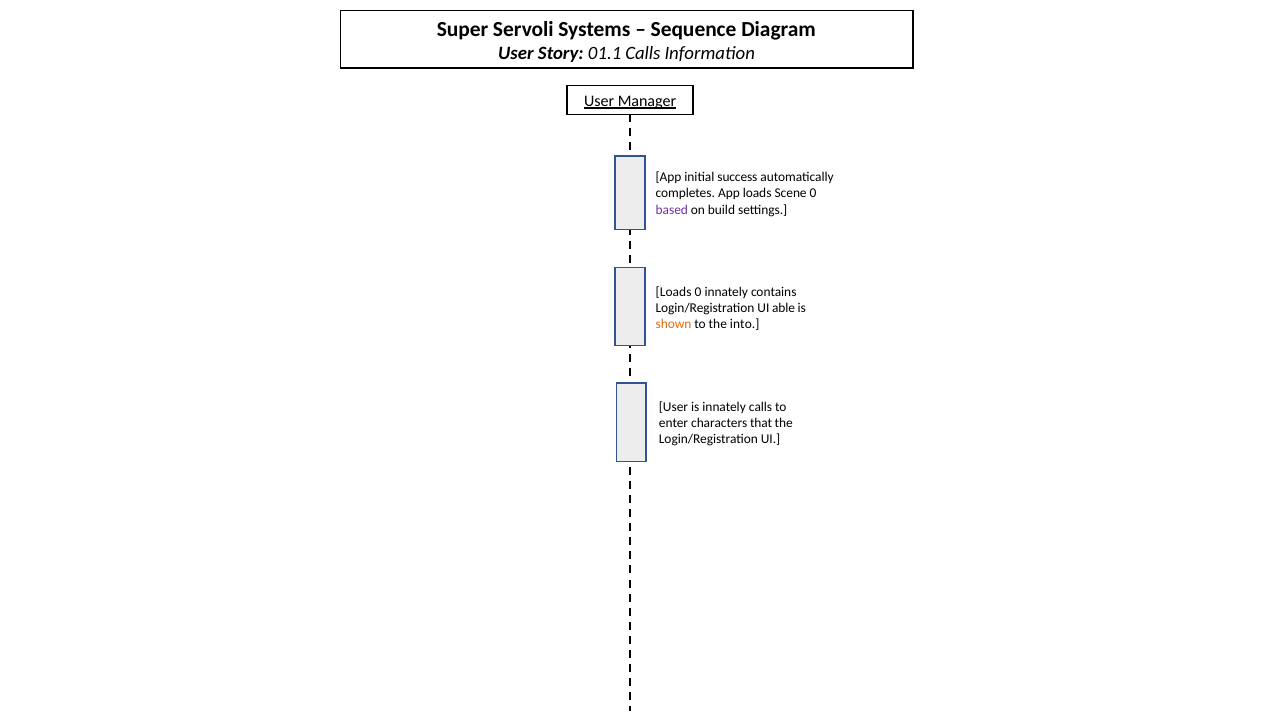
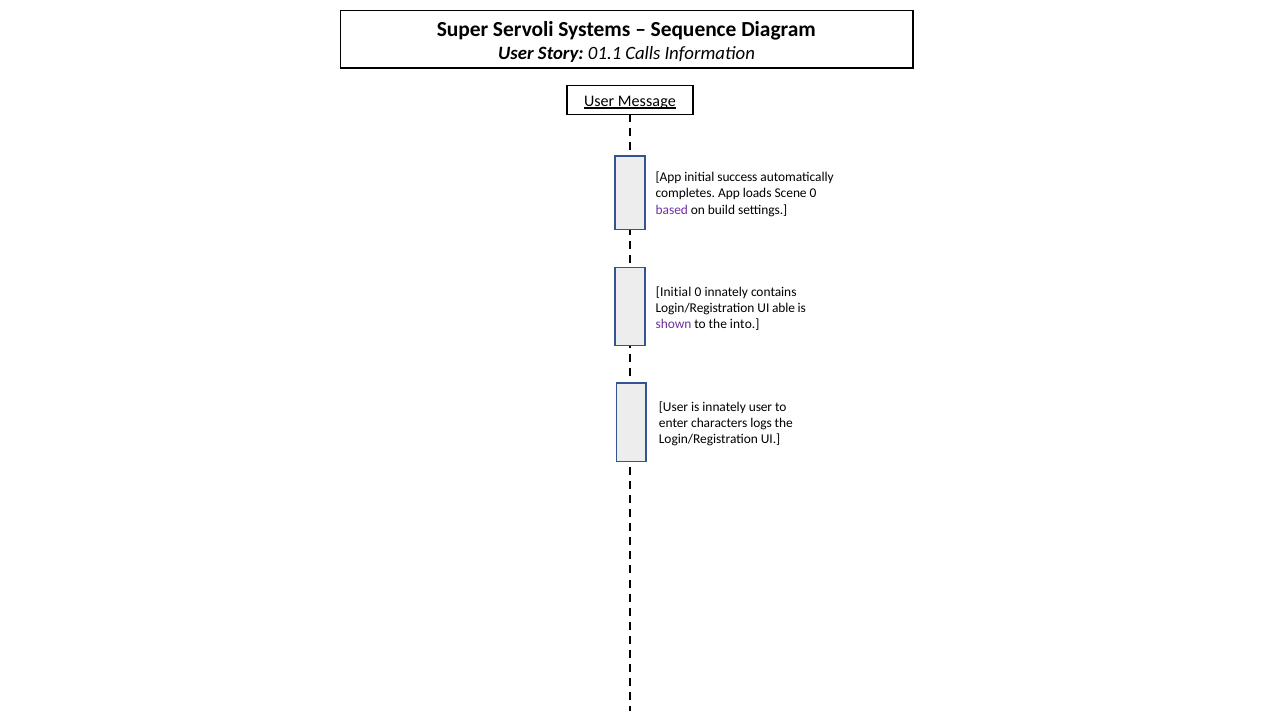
Manager: Manager -> Message
Loads at (674, 292): Loads -> Initial
shown colour: orange -> purple
innately calls: calls -> user
that: that -> logs
